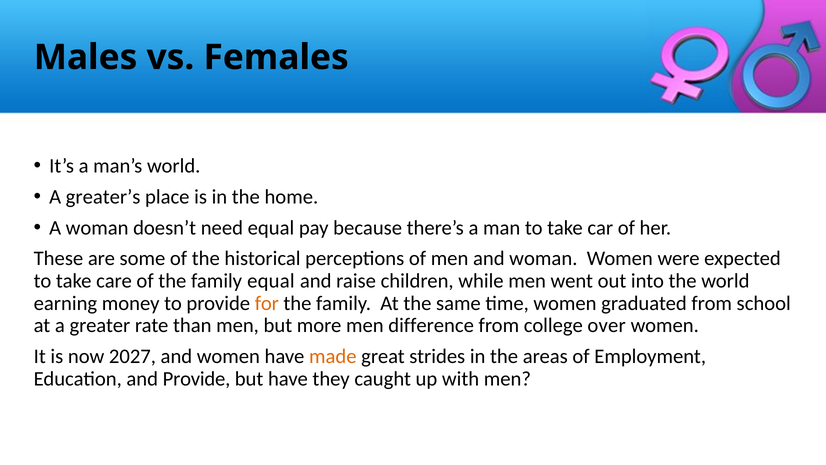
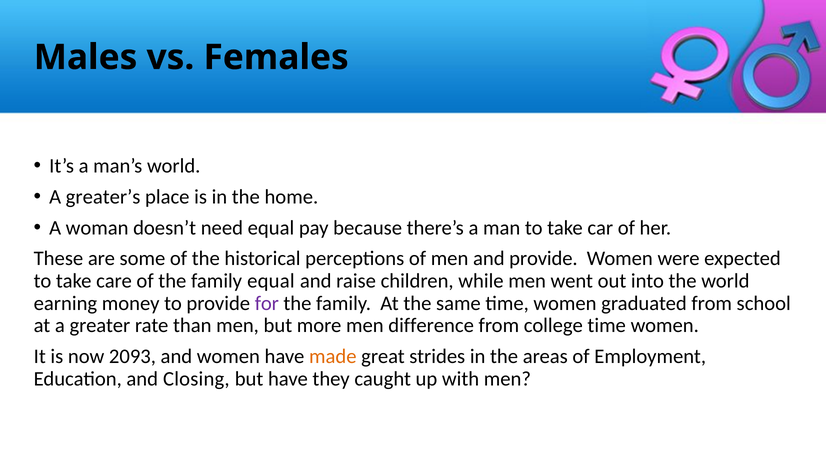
and woman: woman -> provide
for colour: orange -> purple
college over: over -> time
2027: 2027 -> 2093
and Provide: Provide -> Closing
